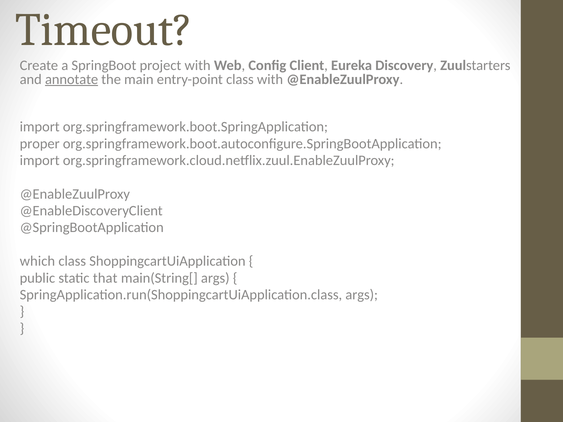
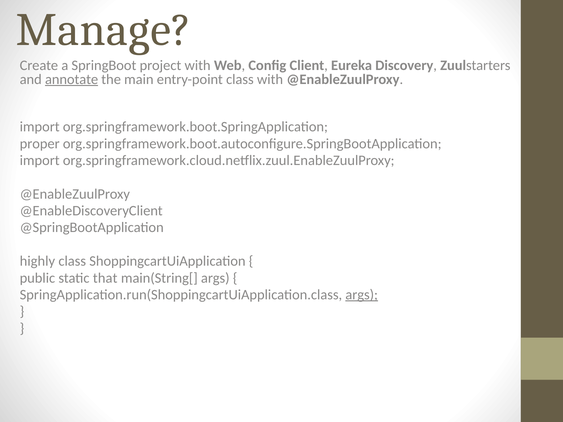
Timeout: Timeout -> Manage
which: which -> highly
args at (362, 295) underline: none -> present
